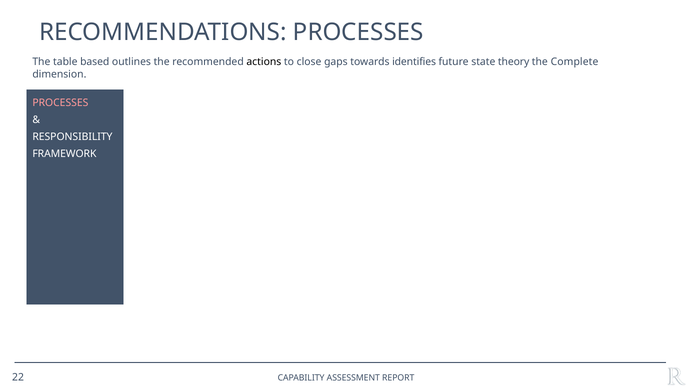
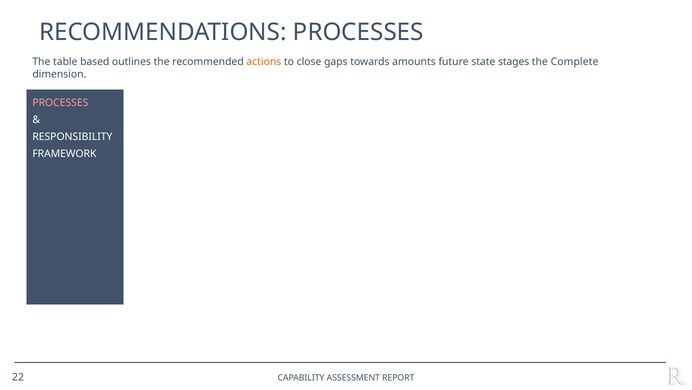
actions colour: black -> orange
identifies: identifies -> amounts
theory: theory -> stages
